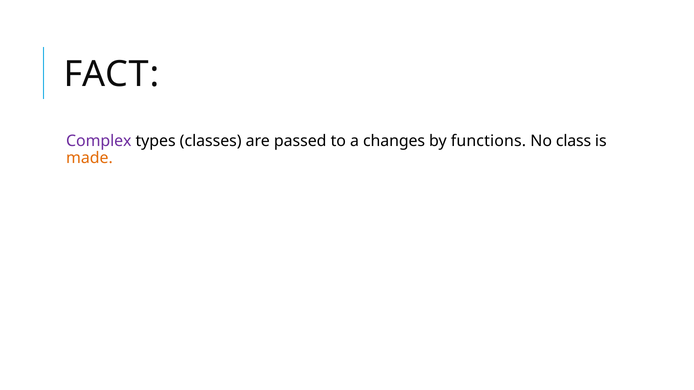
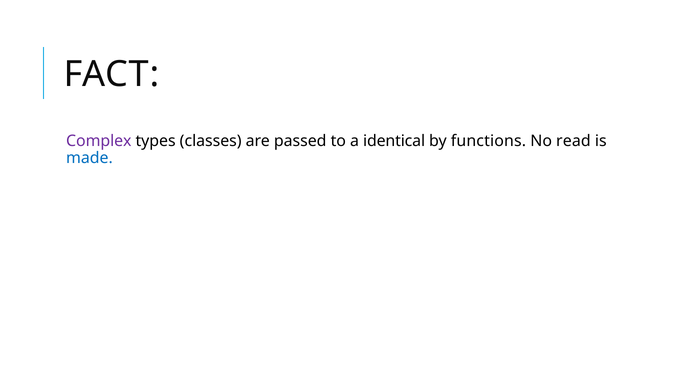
changes: changes -> identical
class: class -> read
made colour: orange -> blue
